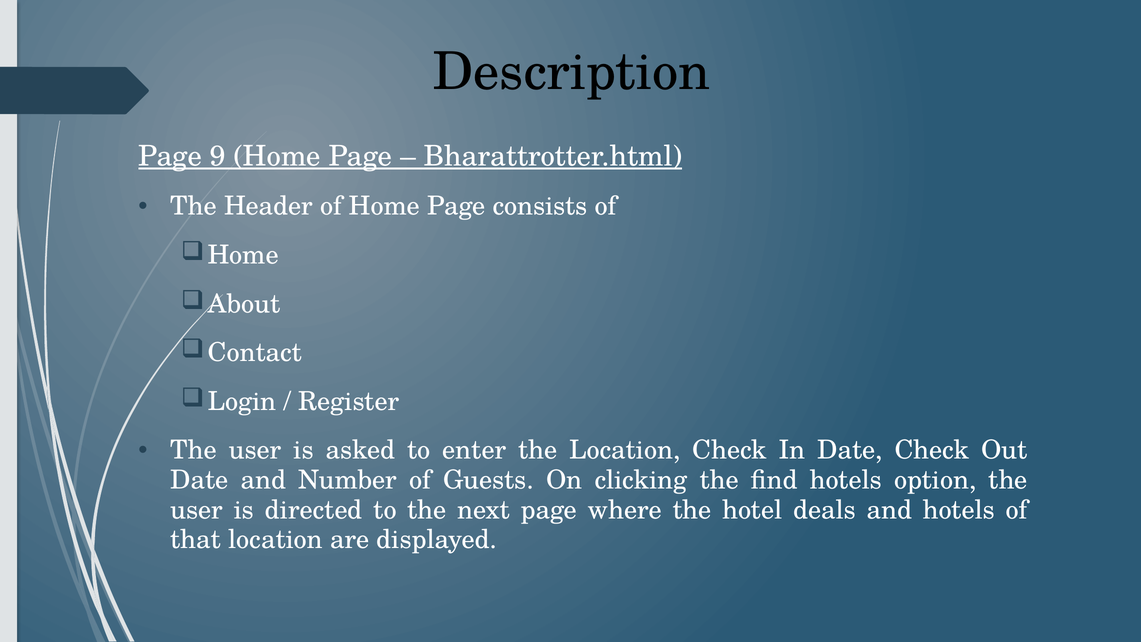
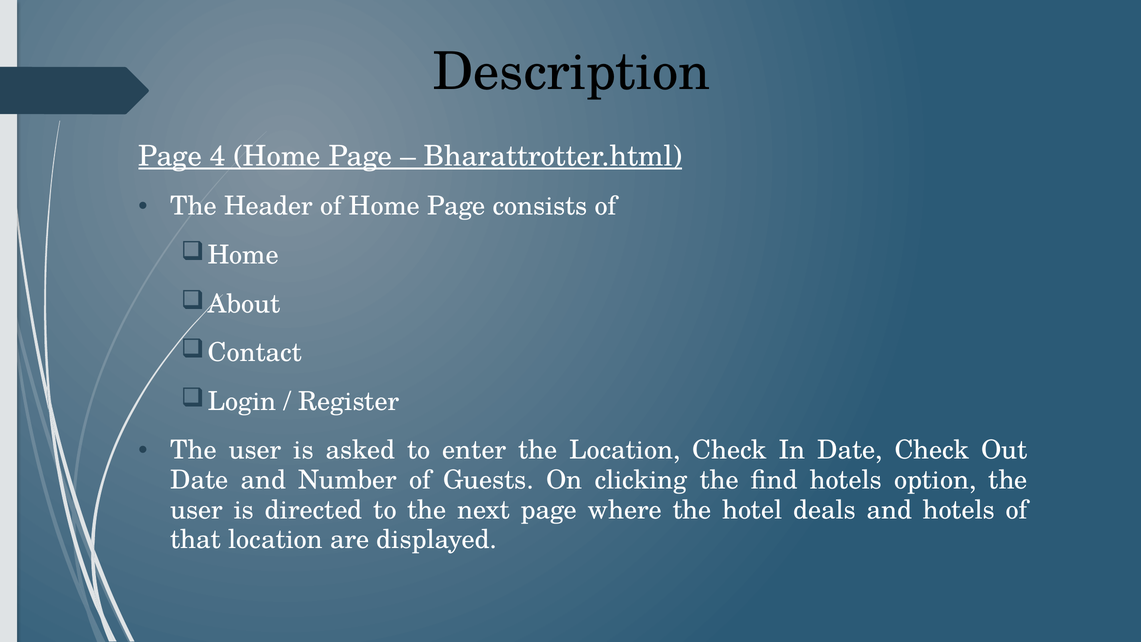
9: 9 -> 4
